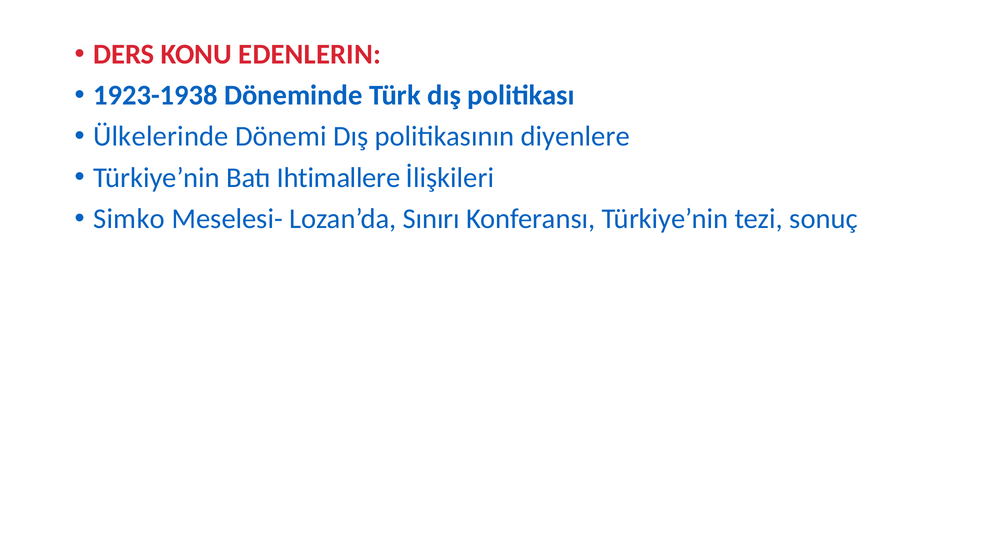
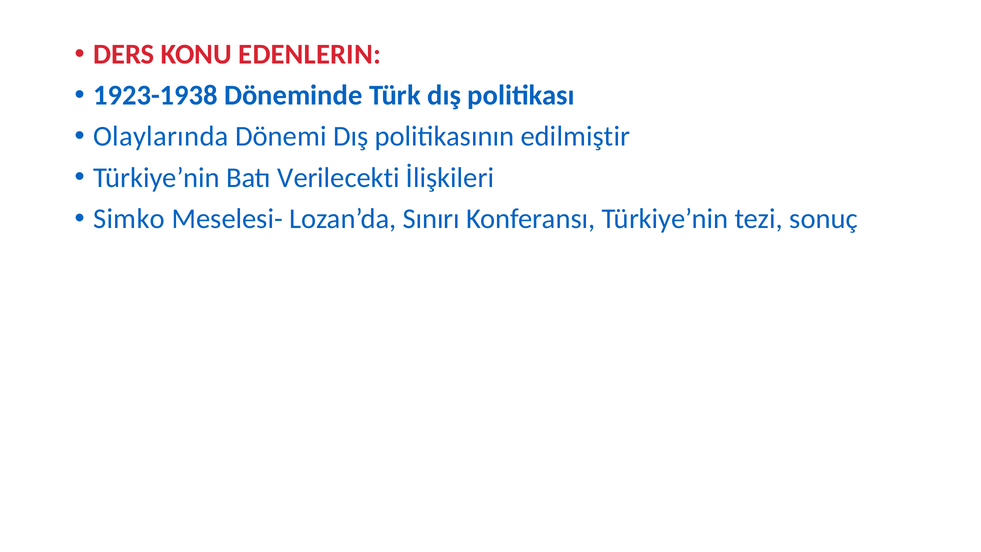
Ülkelerinde: Ülkelerinde -> Olaylarında
diyenlere: diyenlere -> edilmiştir
Ihtimallere: Ihtimallere -> Verilecekti
